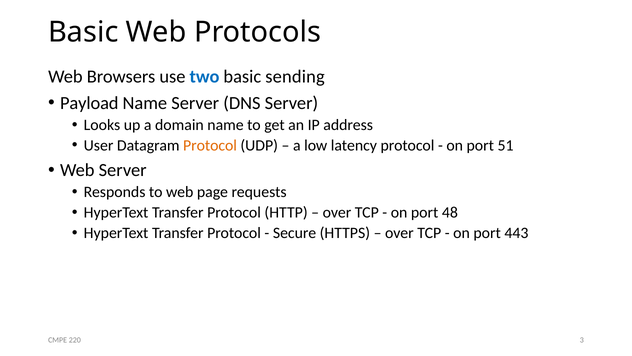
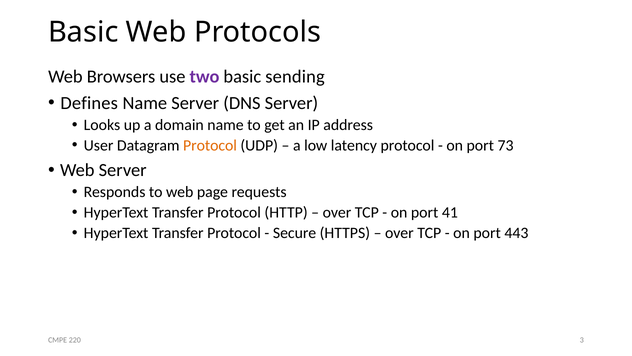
two colour: blue -> purple
Payload: Payload -> Defines
51: 51 -> 73
48: 48 -> 41
